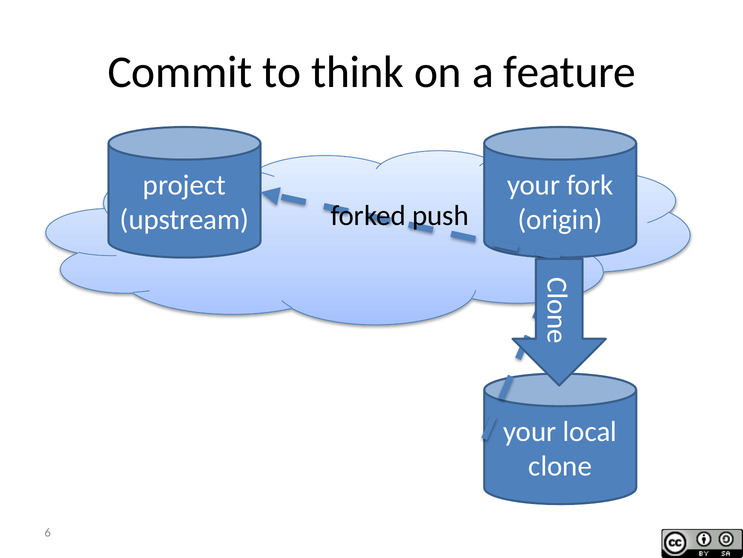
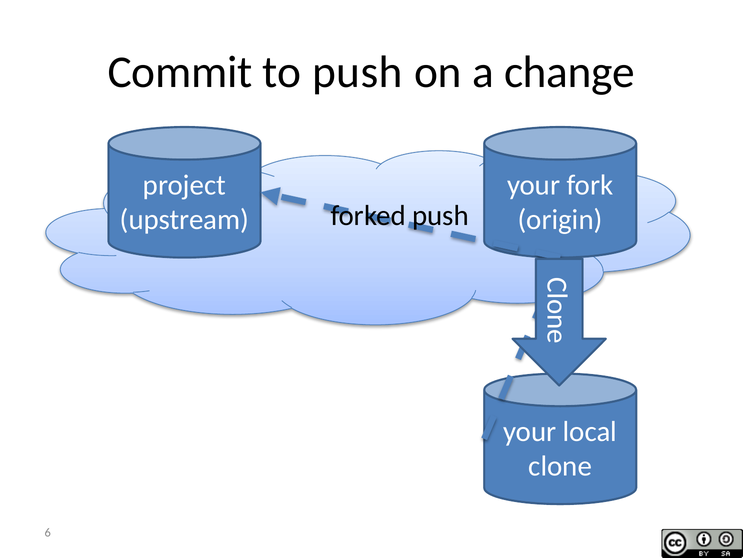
to think: think -> push
feature: feature -> change
